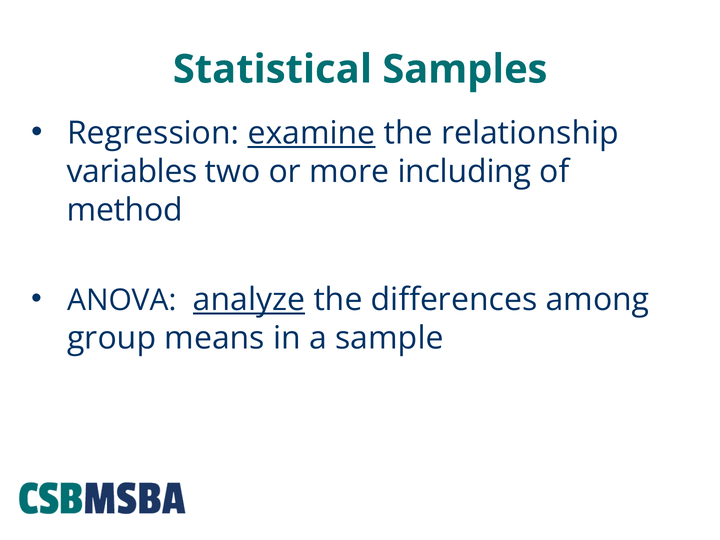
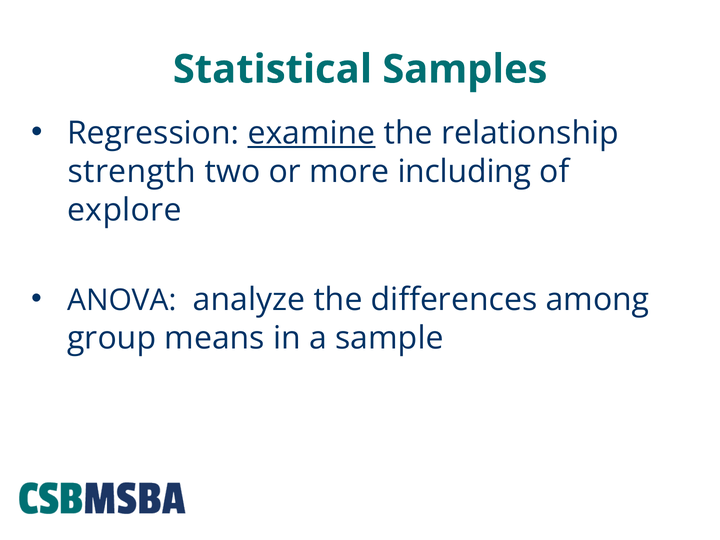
variables: variables -> strength
method: method -> explore
analyze underline: present -> none
